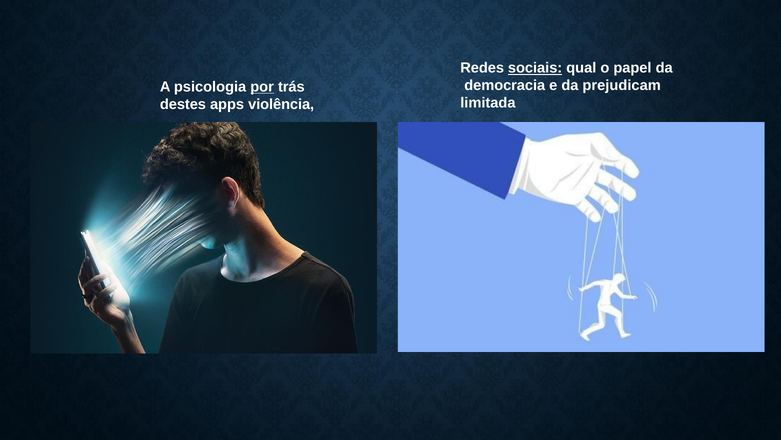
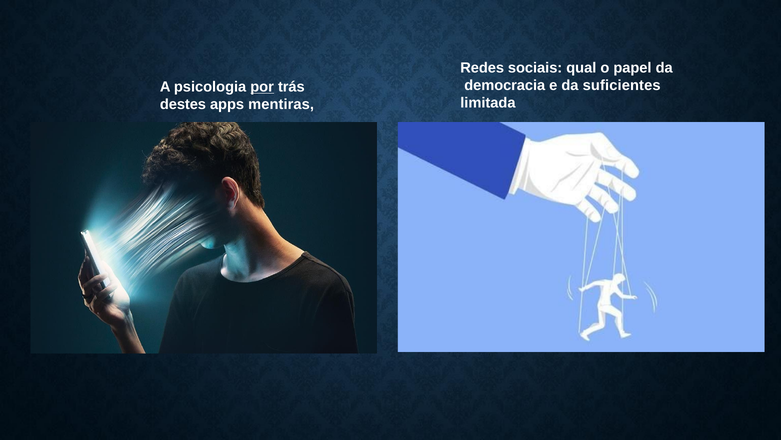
sociais underline: present -> none
prejudicam: prejudicam -> suficientes
violência: violência -> mentiras
